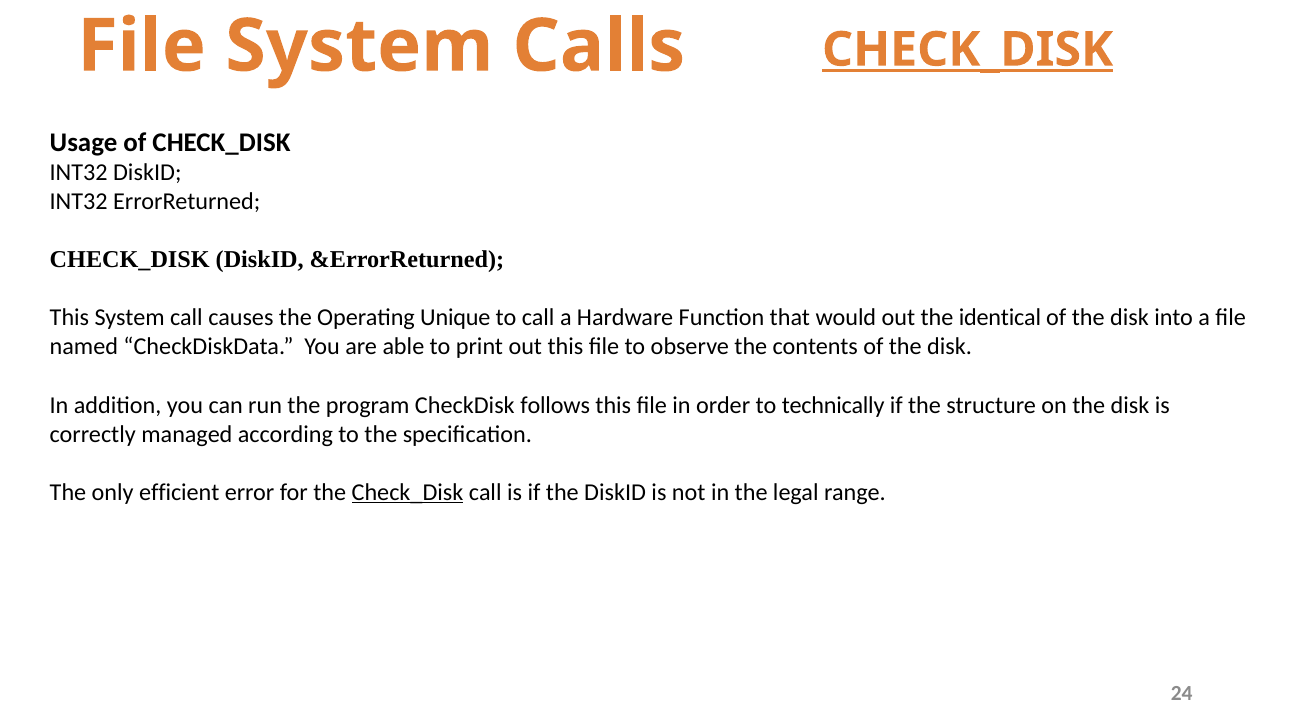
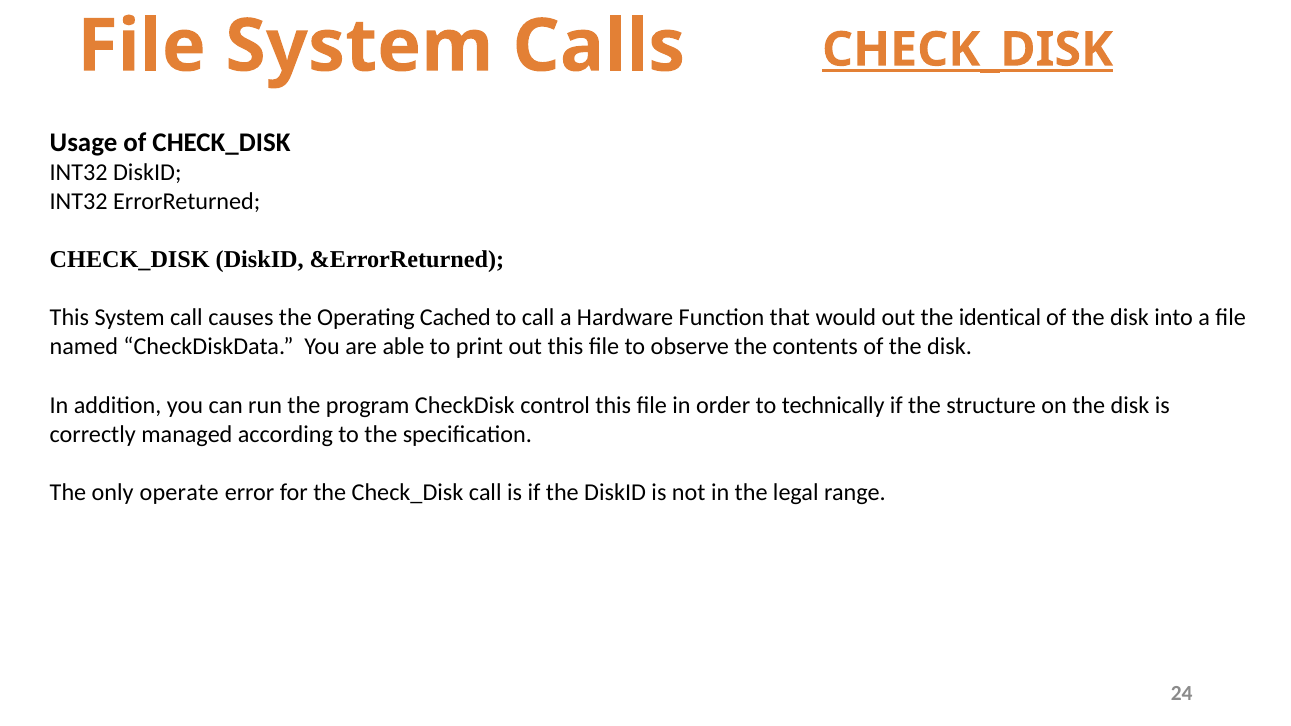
Unique: Unique -> Cached
follows: follows -> control
efficient: efficient -> operate
Check_Disk at (408, 492) underline: present -> none
